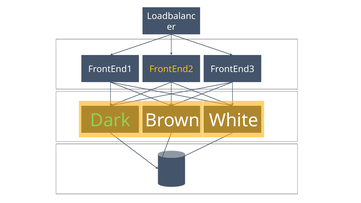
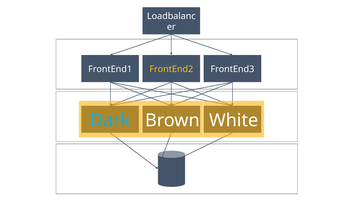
Dark colour: light green -> light blue
